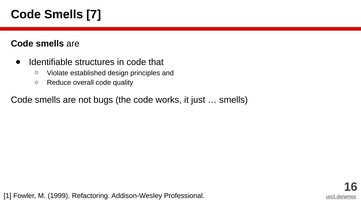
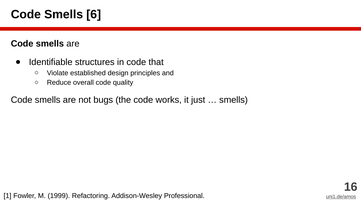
7: 7 -> 6
